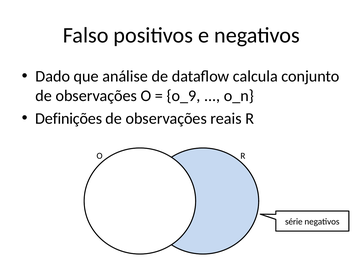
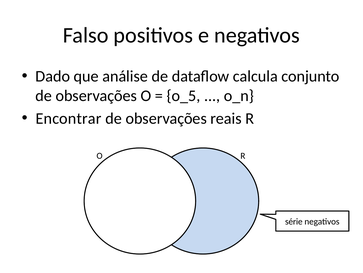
o_9: o_9 -> o_5
Definições: Definições -> Encontrar
